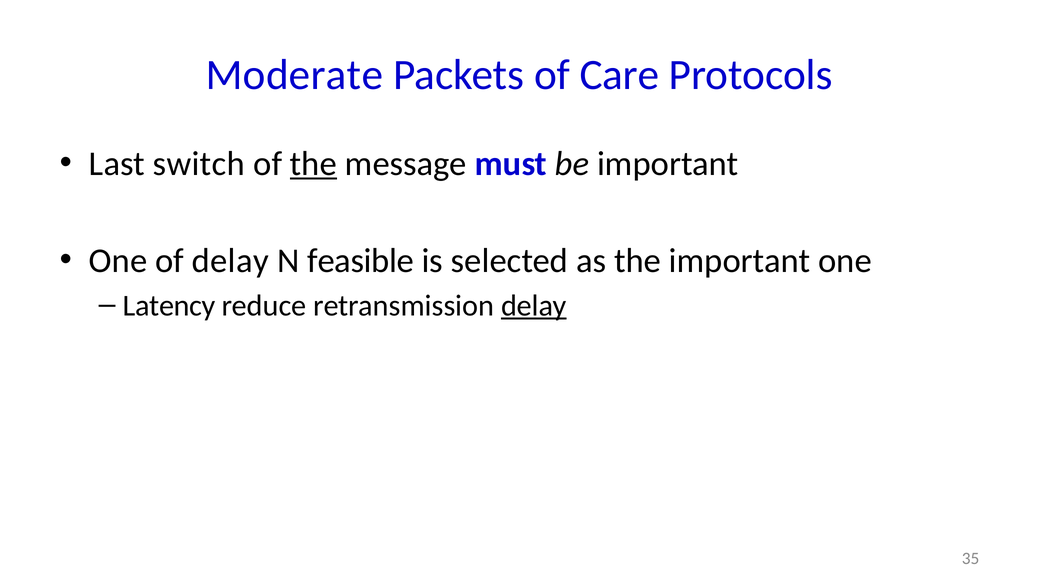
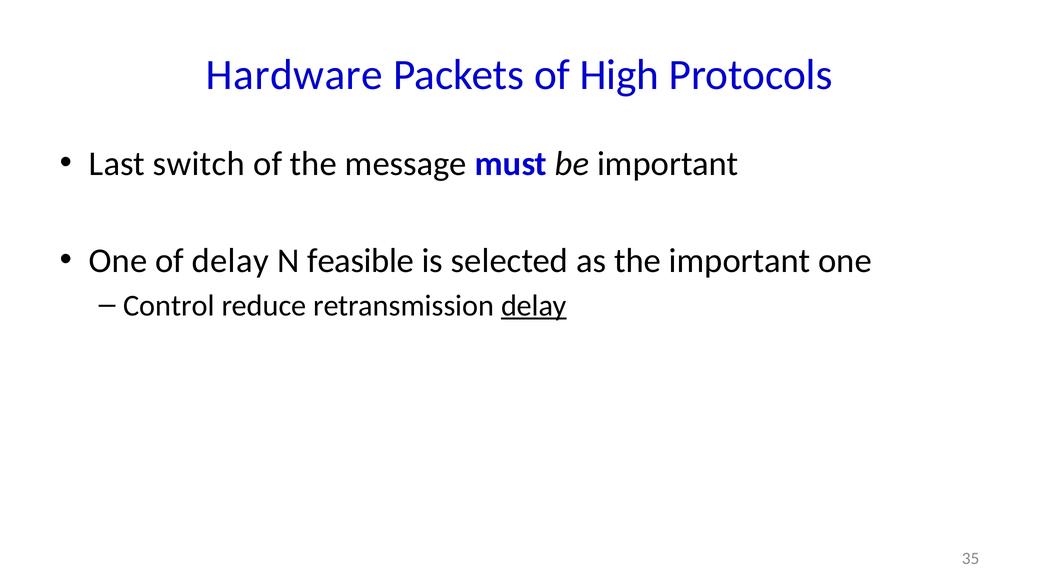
Moderate: Moderate -> Hardware
Care: Care -> High
the at (313, 163) underline: present -> none
Latency: Latency -> Control
